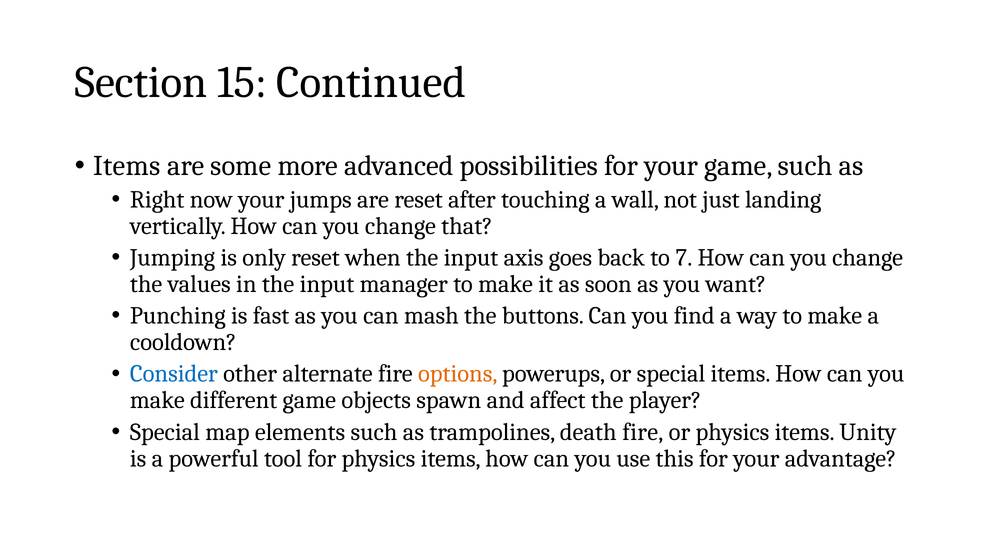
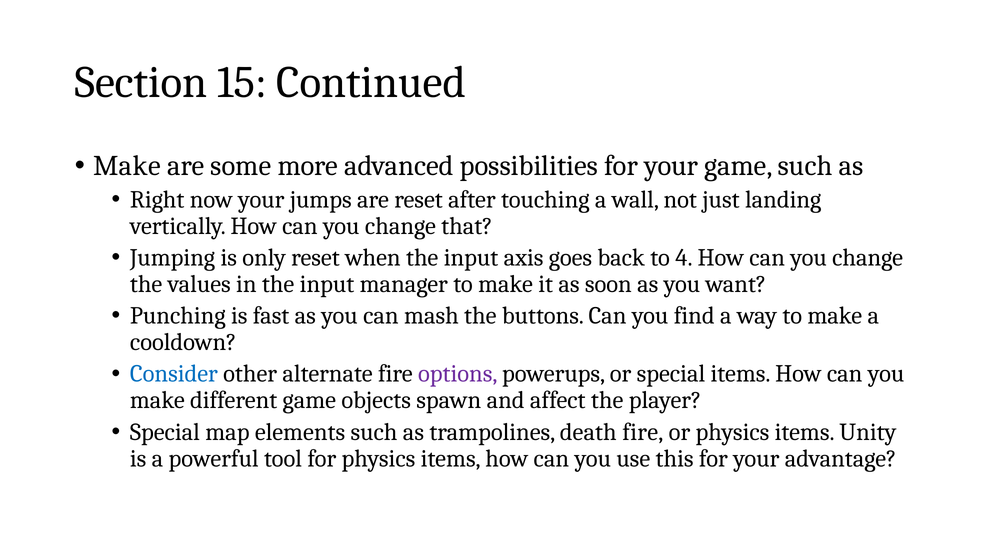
Items at (127, 166): Items -> Make
7: 7 -> 4
options colour: orange -> purple
